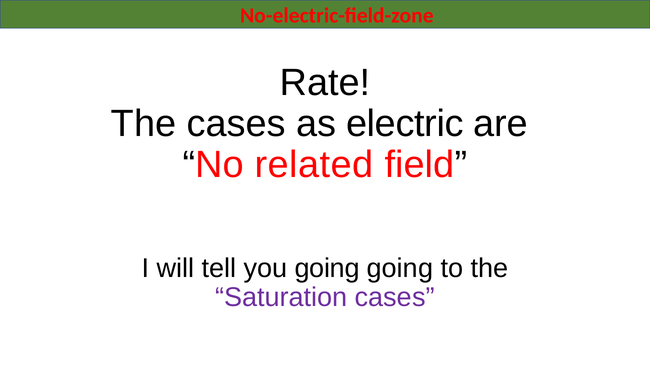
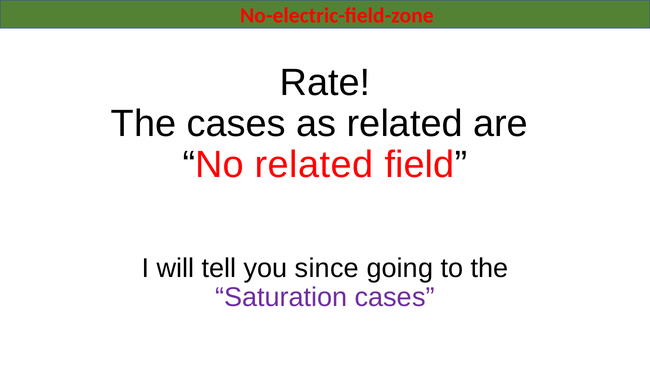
as electric: electric -> related
you going: going -> since
